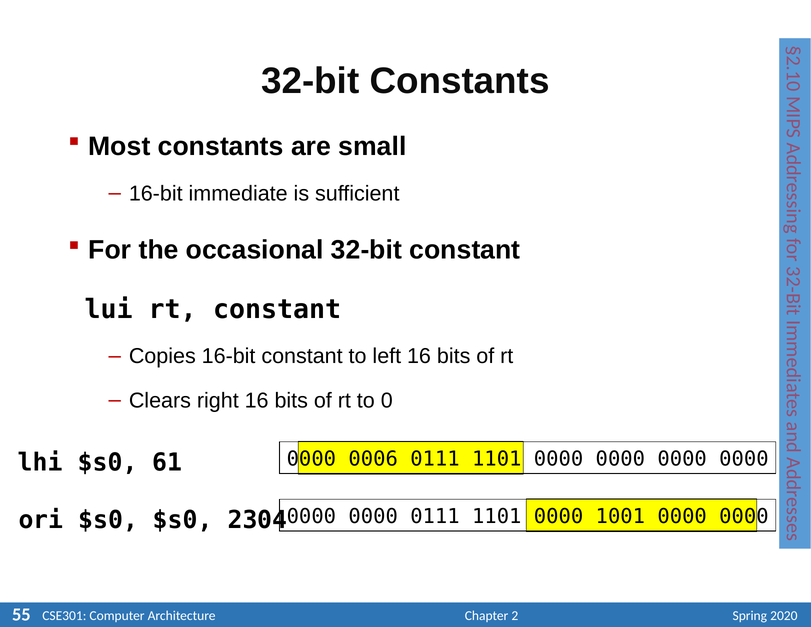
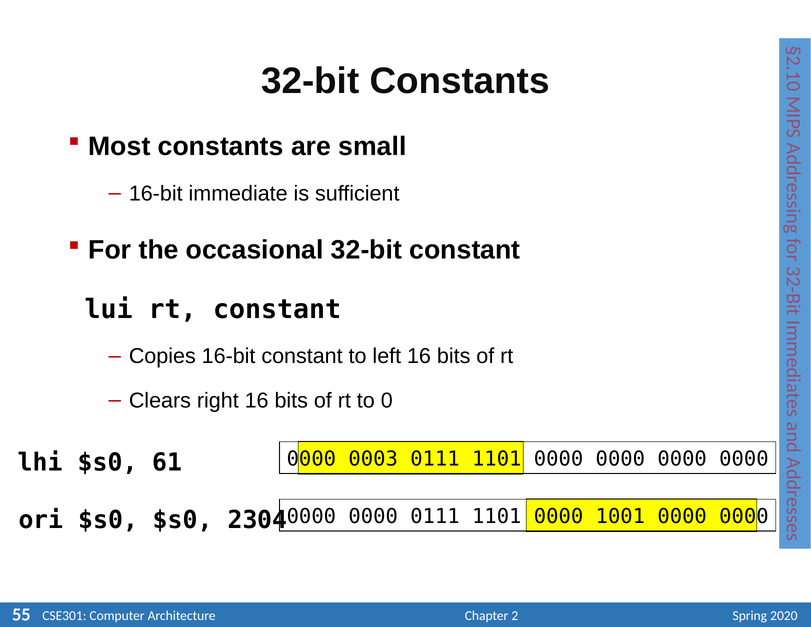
0006: 0006 -> 0003
